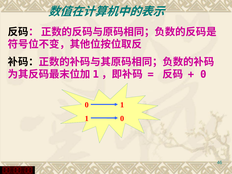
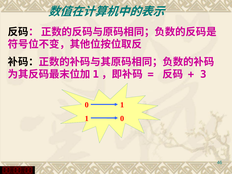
0 at (203, 74): 0 -> 3
